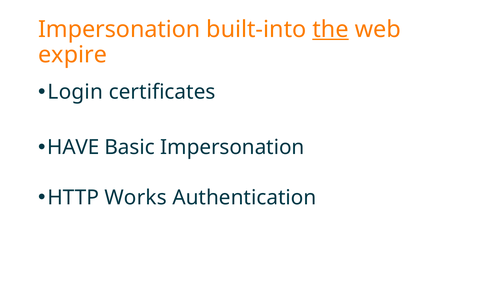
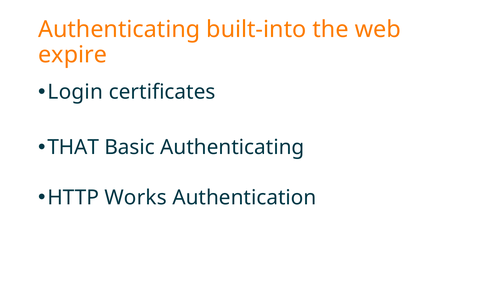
Impersonation at (119, 29): Impersonation -> Authenticating
the underline: present -> none
HAVE: HAVE -> THAT
Basic Impersonation: Impersonation -> Authenticating
